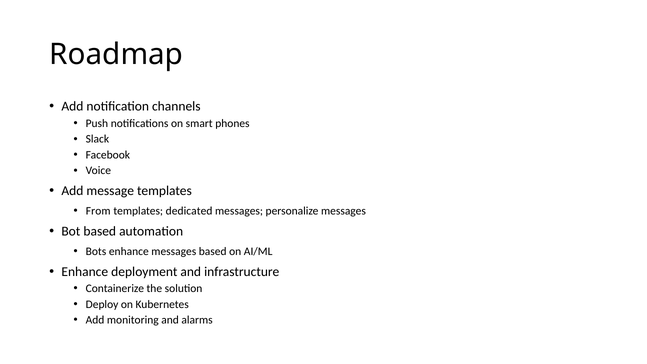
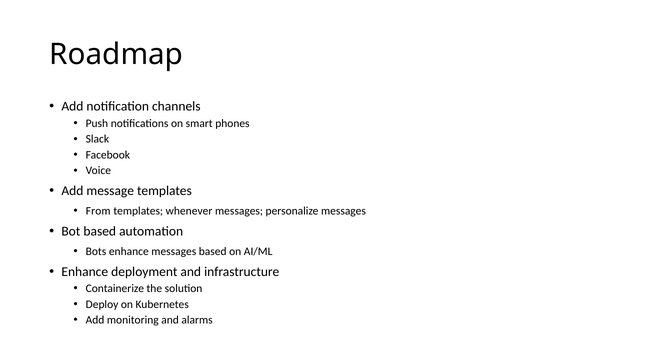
dedicated: dedicated -> whenever
